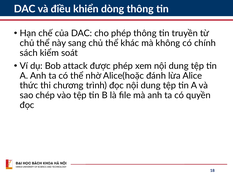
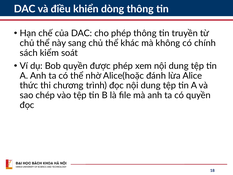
Bob attack: attack -> quyền
